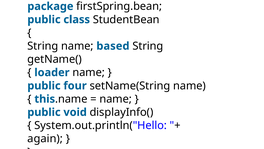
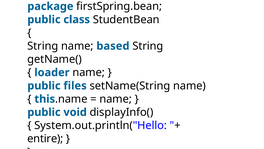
four: four -> files
again: again -> entire
